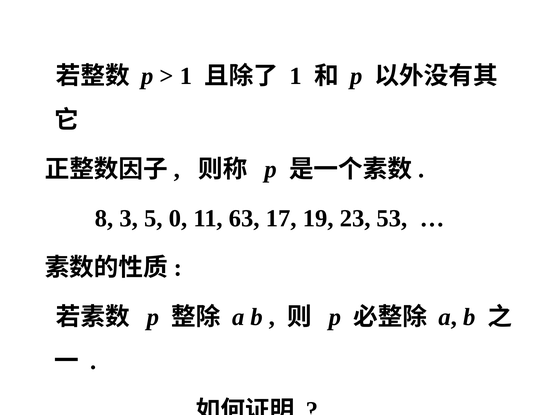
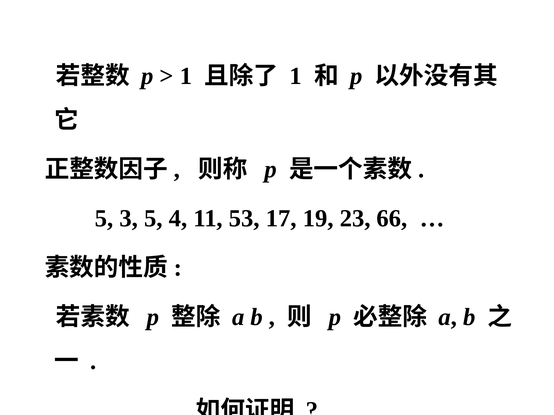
8 at (104, 219): 8 -> 5
0: 0 -> 4
63: 63 -> 53
53: 53 -> 66
